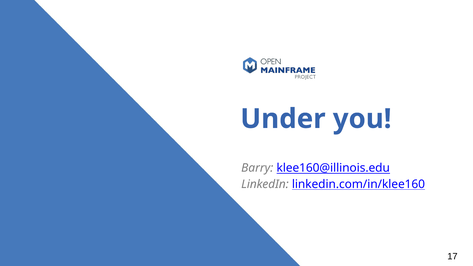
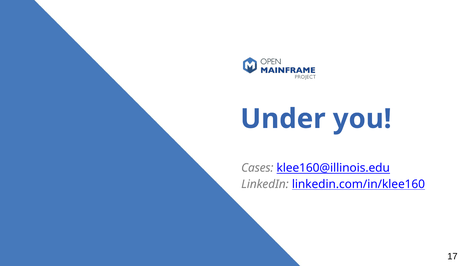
Barry: Barry -> Cases
